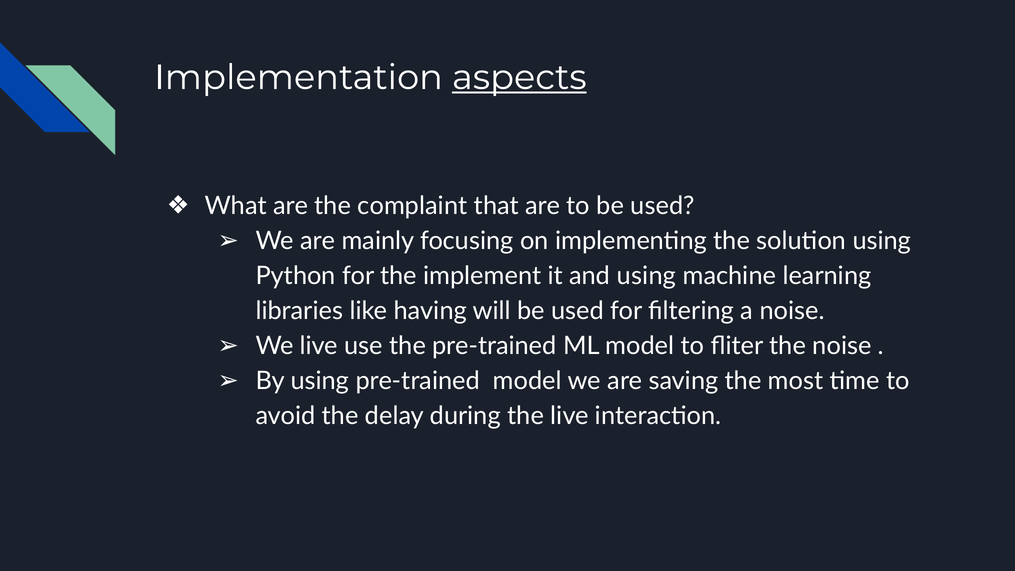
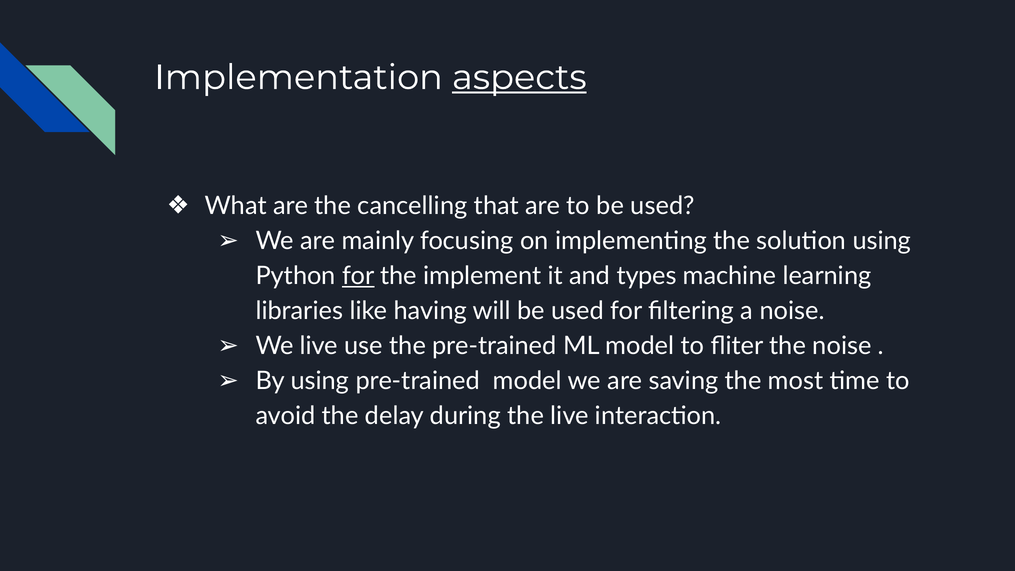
complaint: complaint -> cancelling
for at (358, 276) underline: none -> present
and using: using -> types
